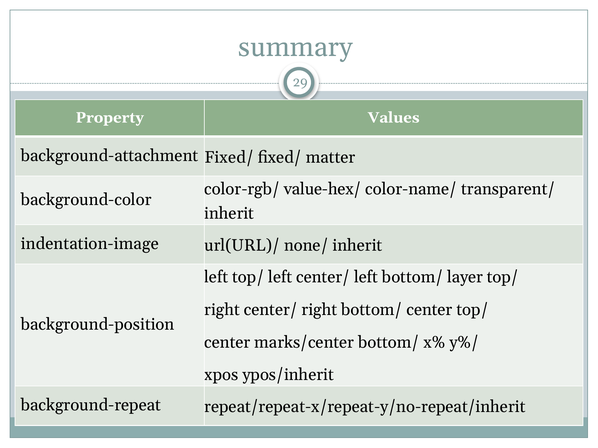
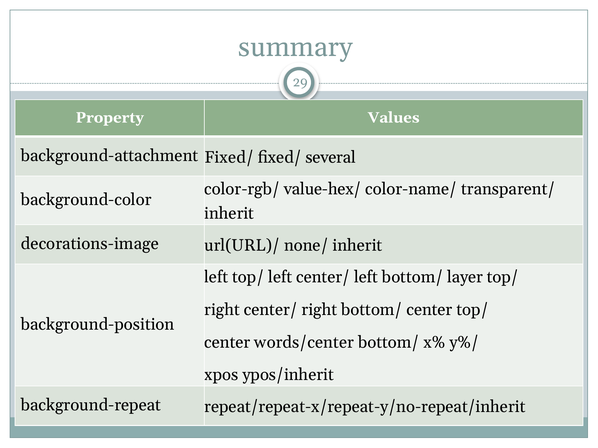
matter: matter -> several
indentation-image: indentation-image -> decorations-image
marks/center: marks/center -> words/center
